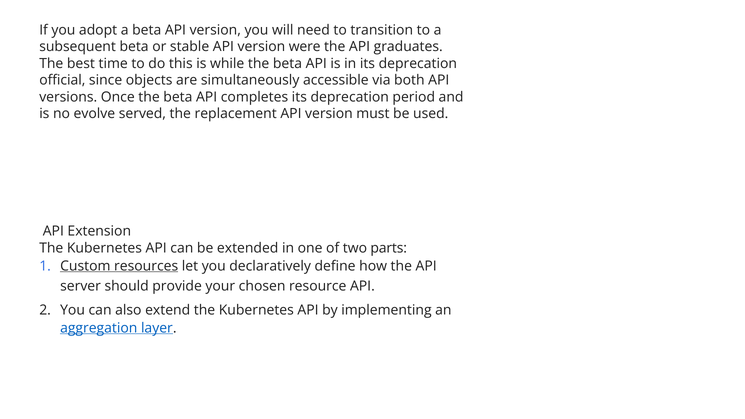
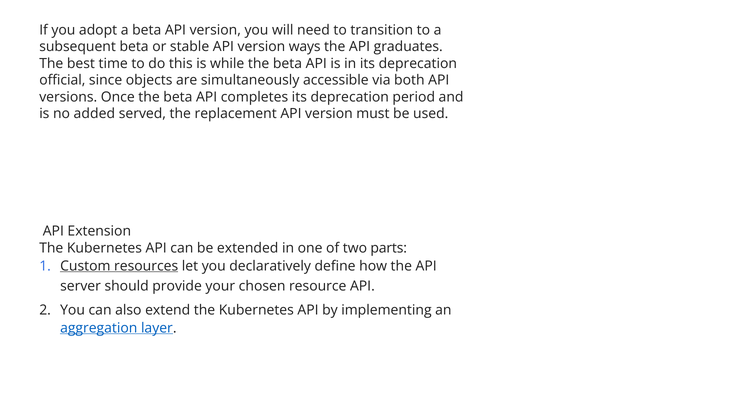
were: were -> ways
evolve: evolve -> added
